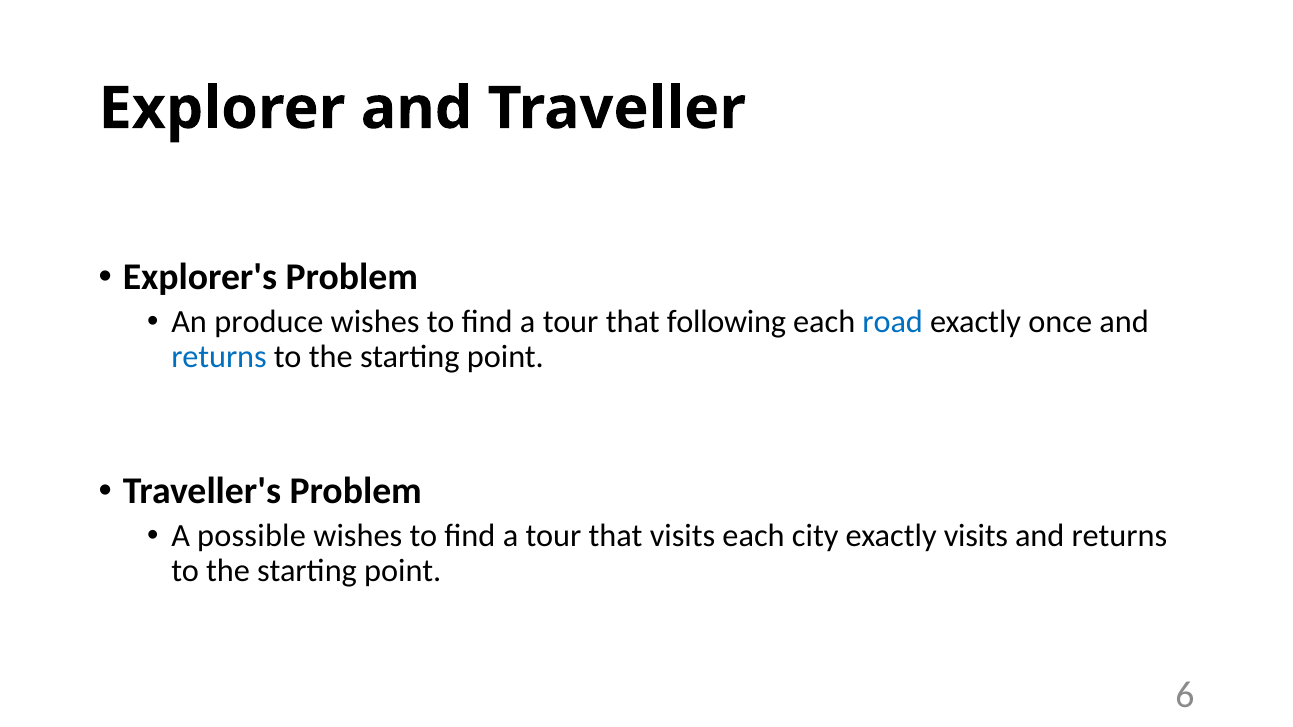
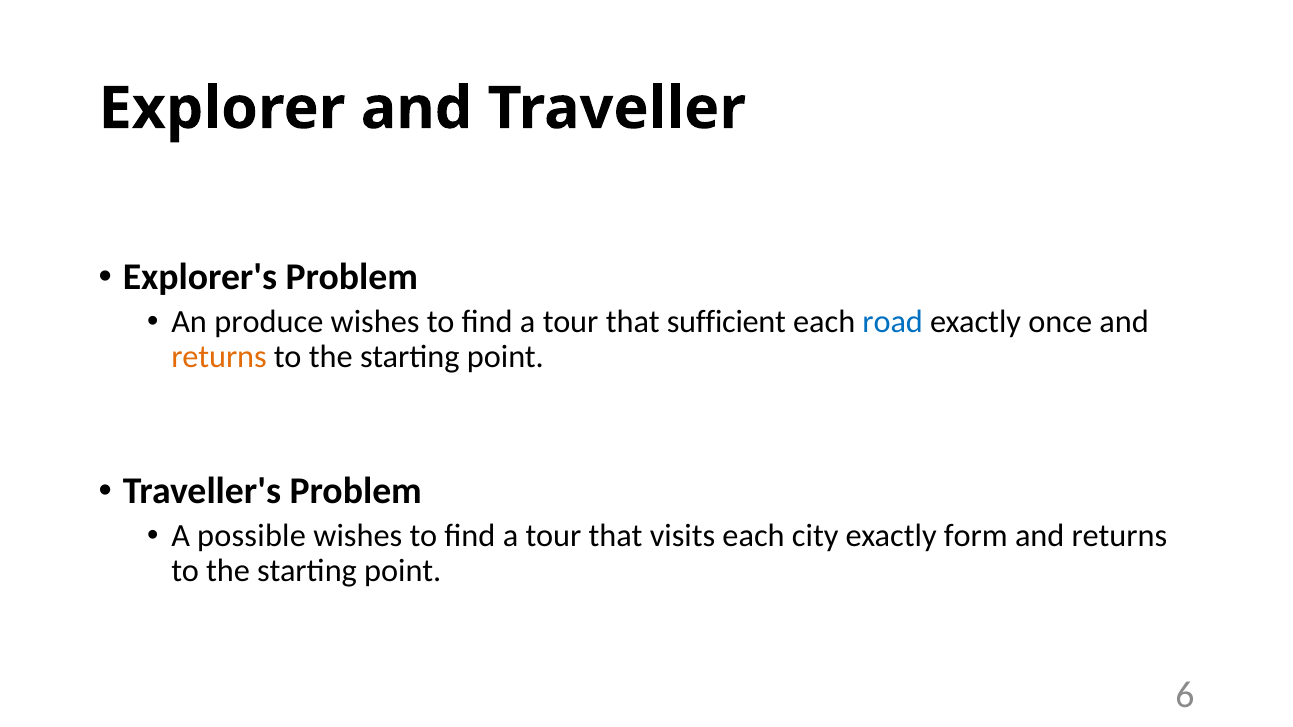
following: following -> sufficient
returns at (219, 357) colour: blue -> orange
exactly visits: visits -> form
